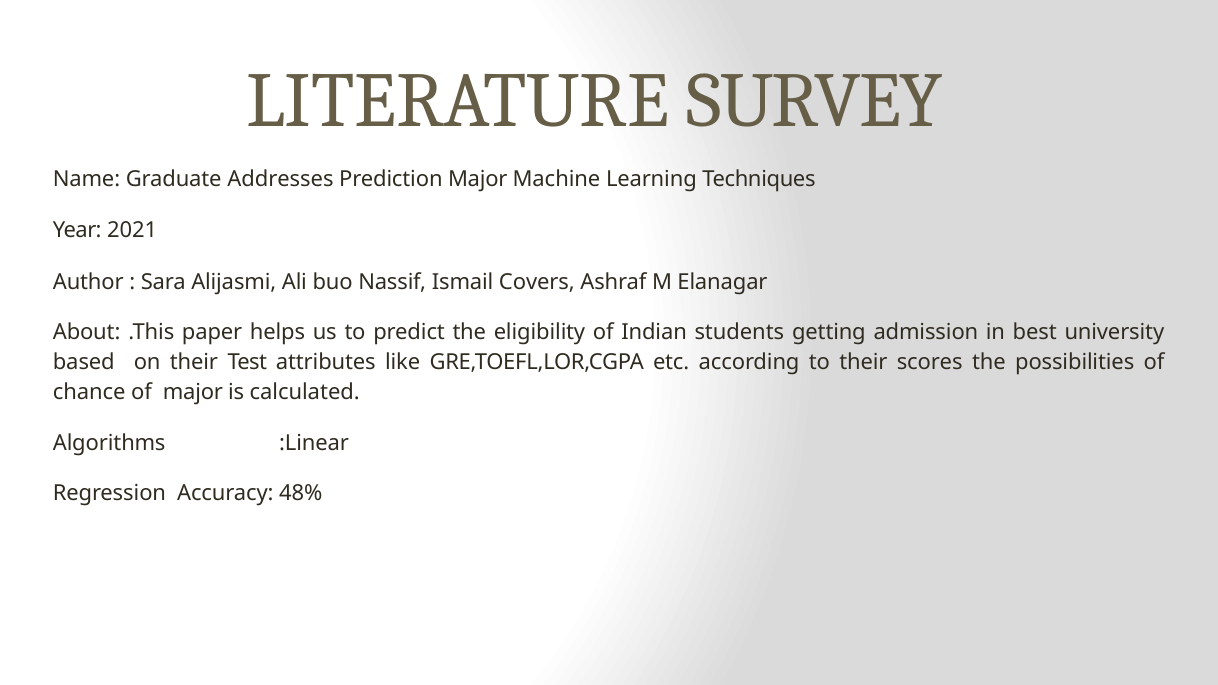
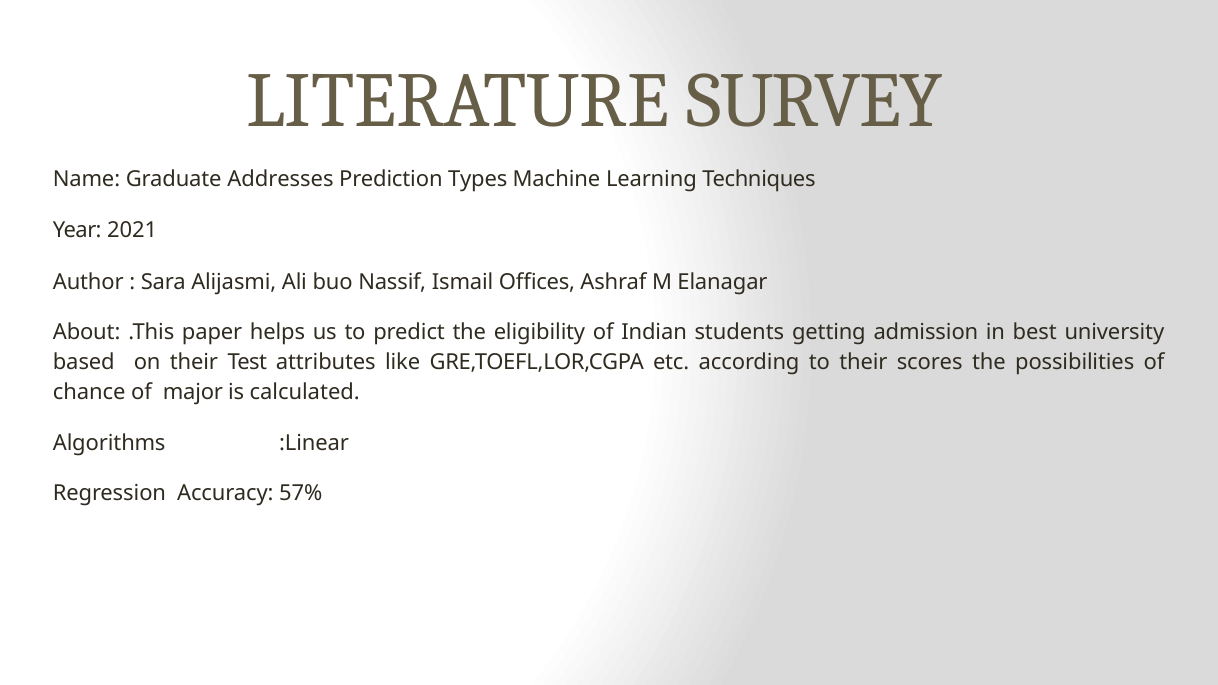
Prediction Major: Major -> Types
Covers: Covers -> Oﬃces
48%: 48% -> 57%
